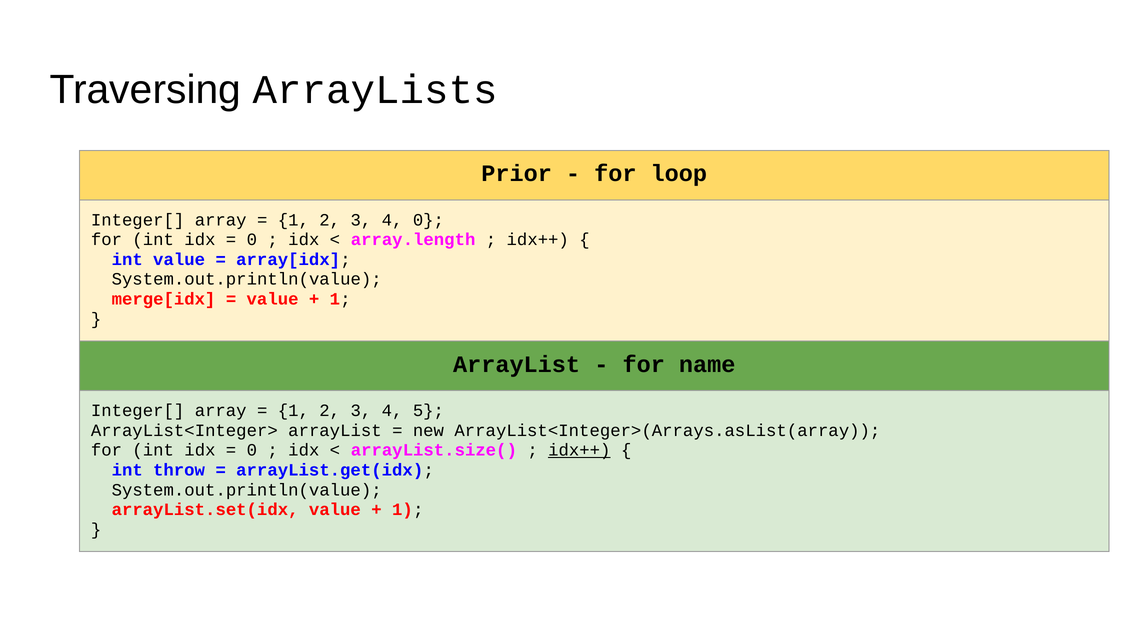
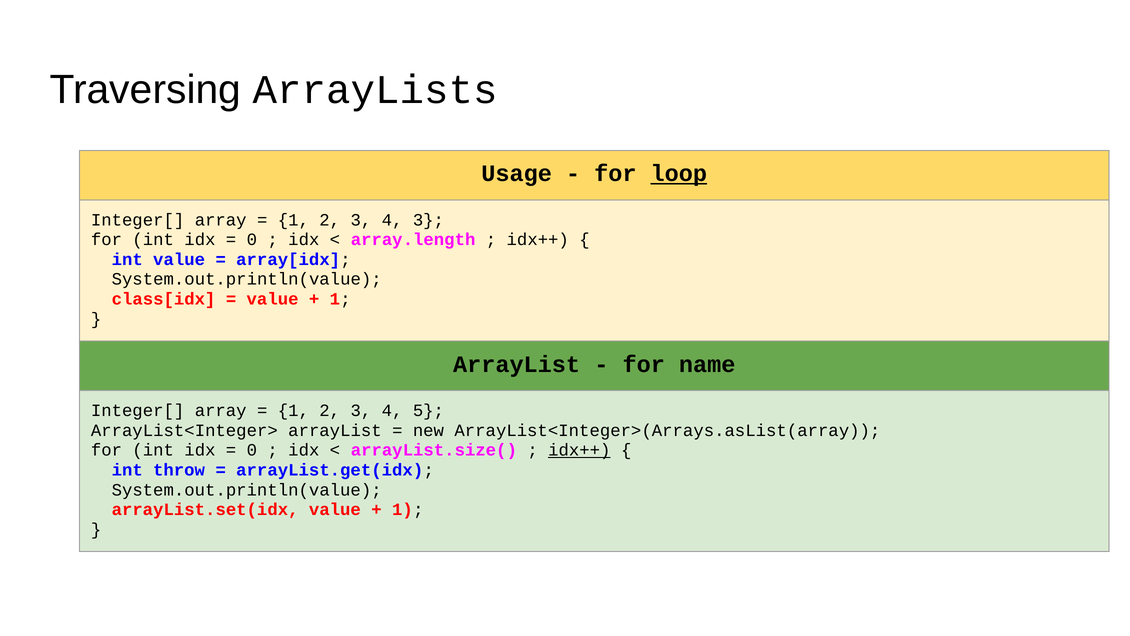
Prior: Prior -> Usage
loop underline: none -> present
4 0: 0 -> 3
merge[idx: merge[idx -> class[idx
